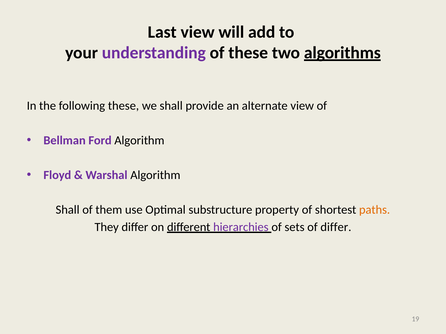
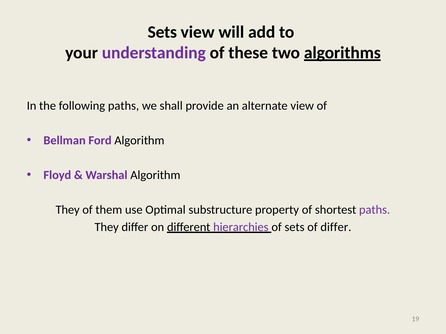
Last at (162, 32): Last -> Sets
following these: these -> paths
Shall at (68, 210): Shall -> They
paths at (375, 210) colour: orange -> purple
